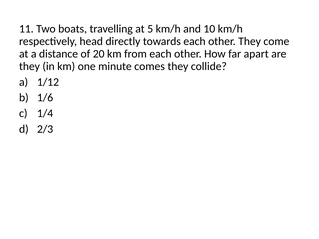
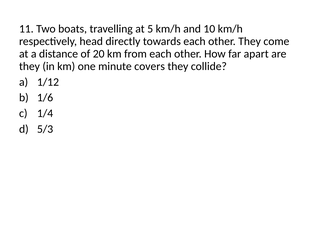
comes: comes -> covers
2/3: 2/3 -> 5/3
